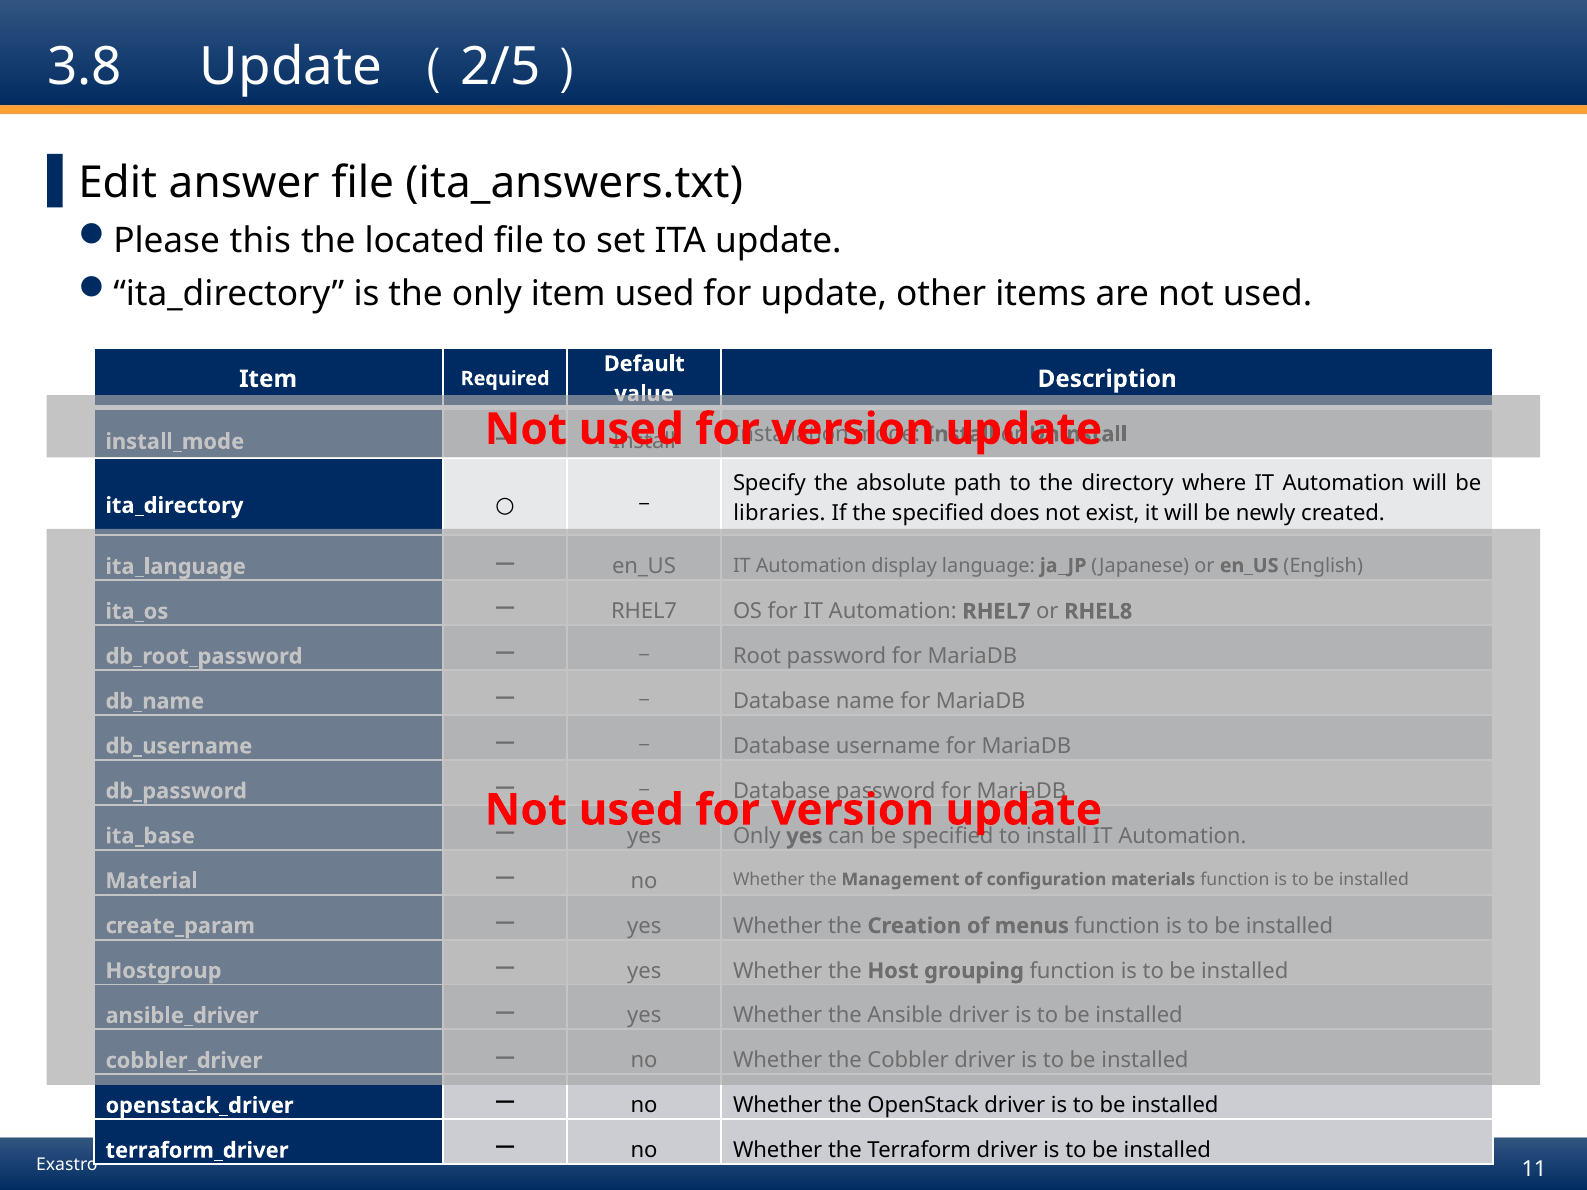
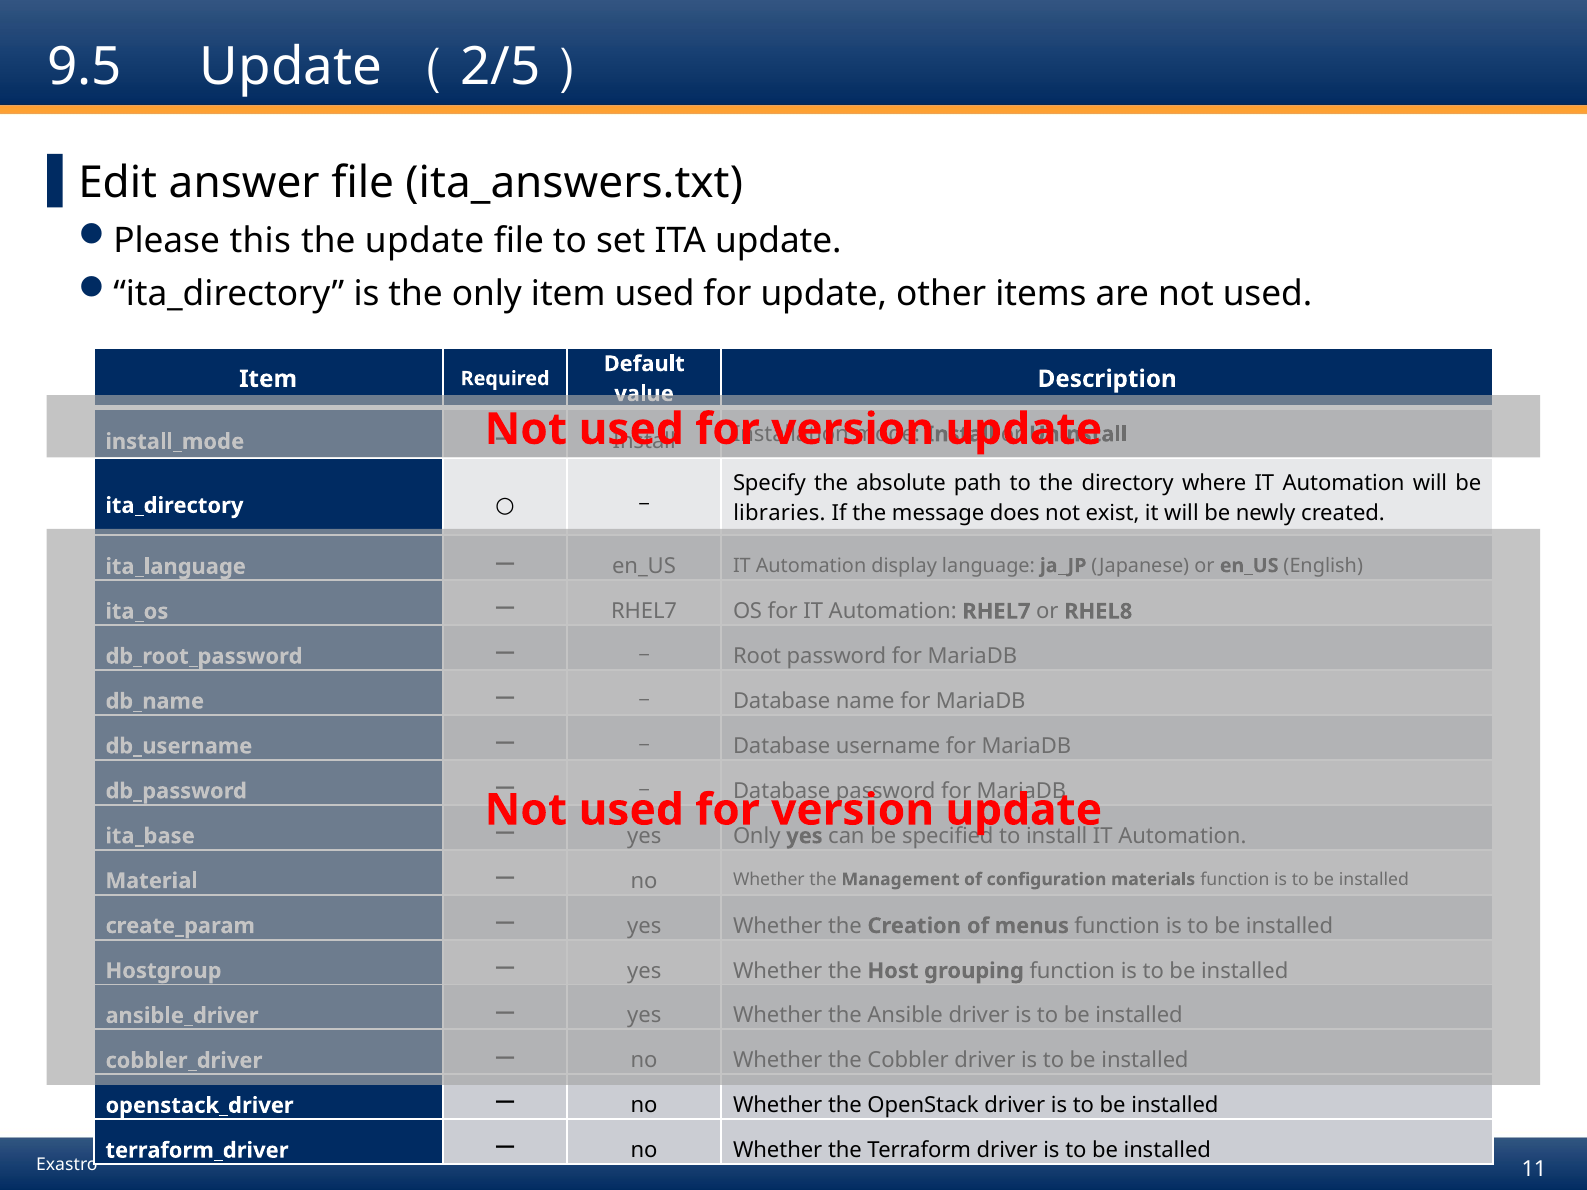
3.8: 3.8 -> 9.5
the located: located -> update
the specified: specified -> message
